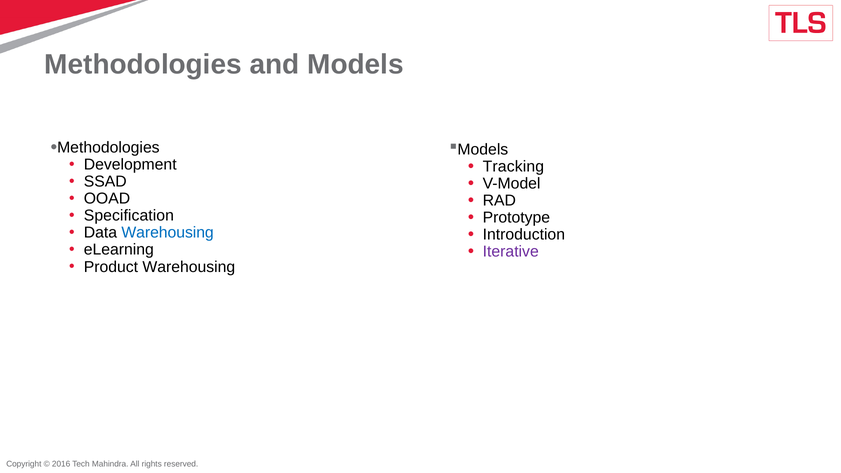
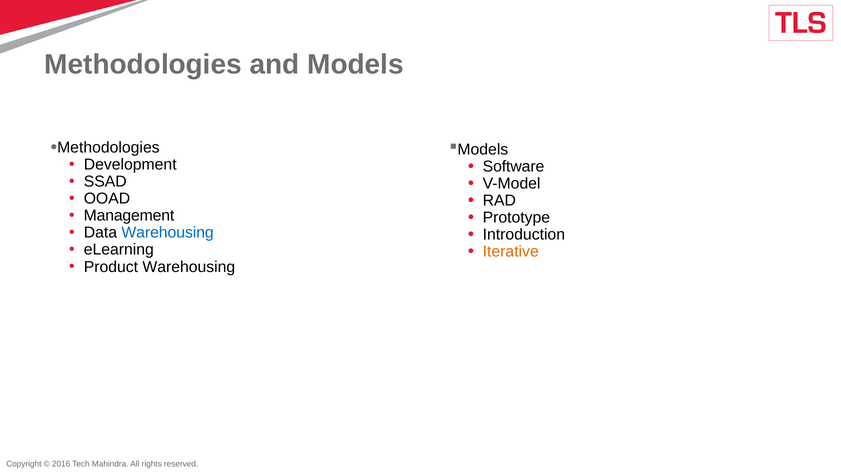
Tracking: Tracking -> Software
Specification: Specification -> Management
Iterative colour: purple -> orange
